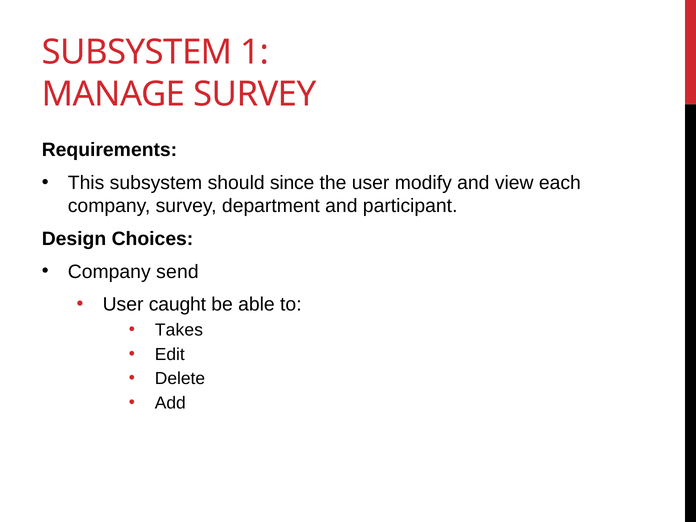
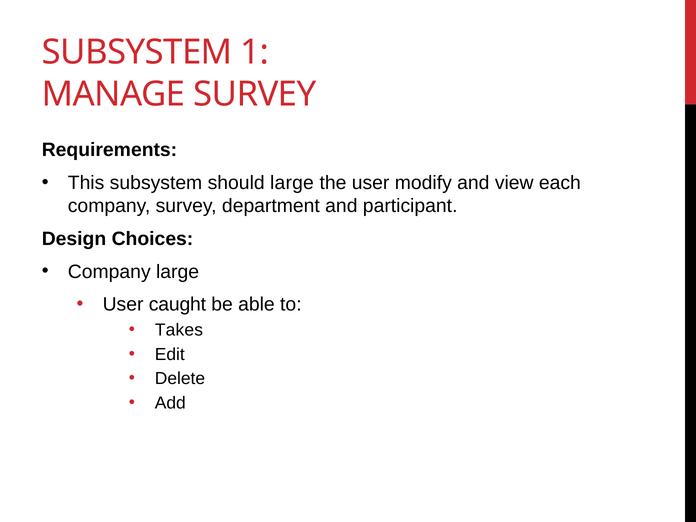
should since: since -> large
Company send: send -> large
